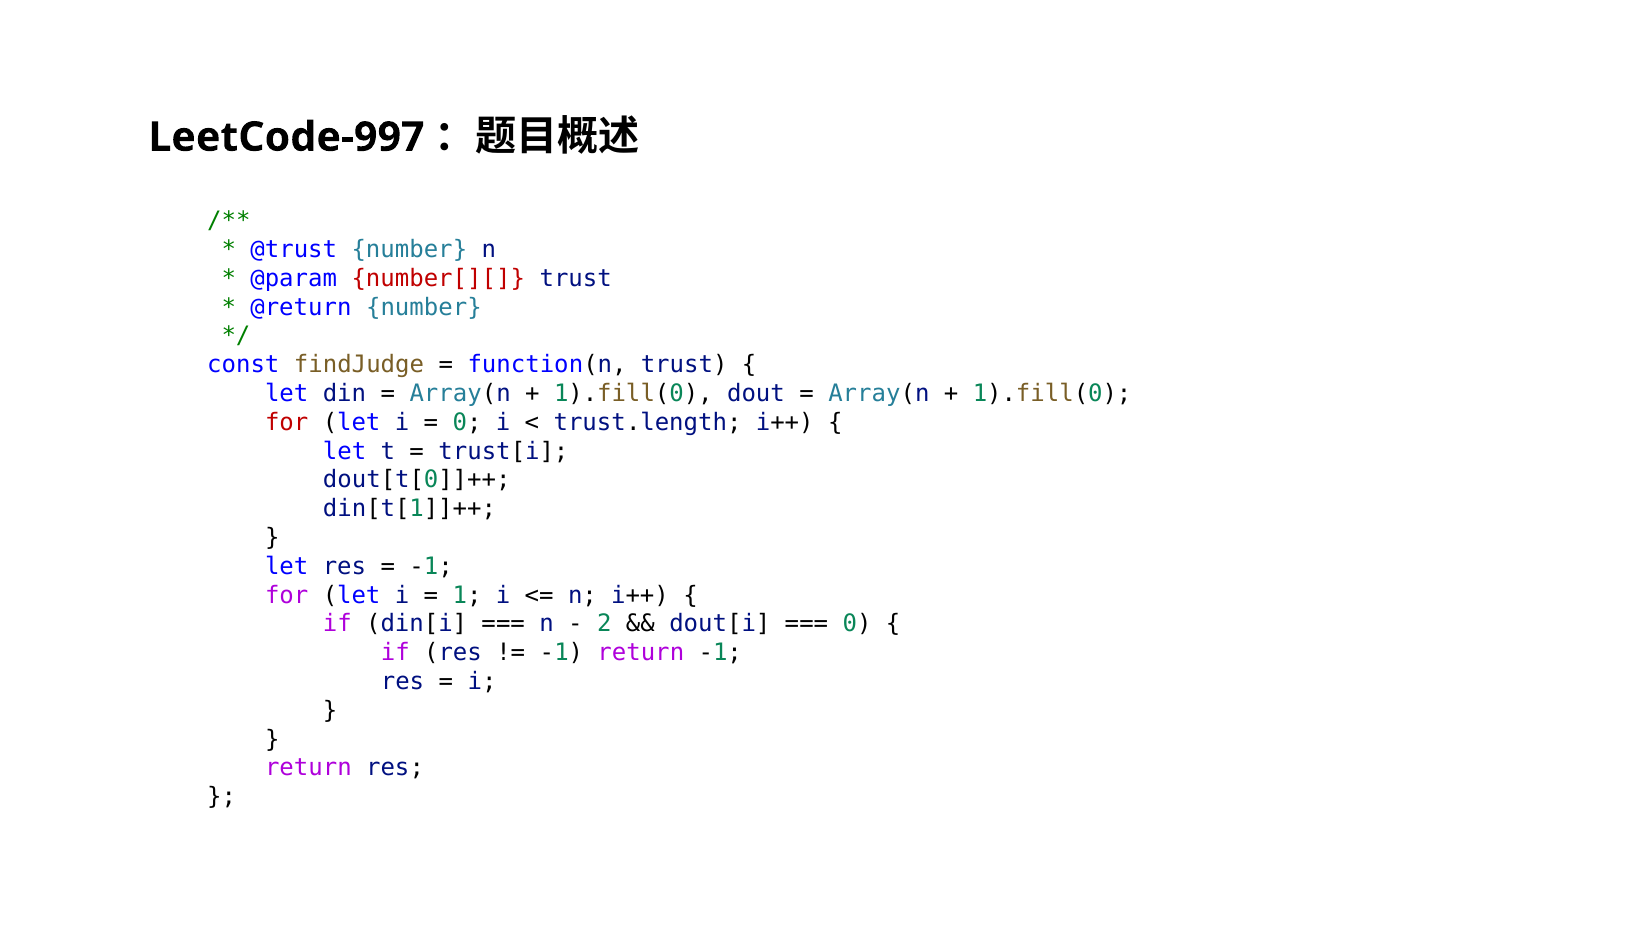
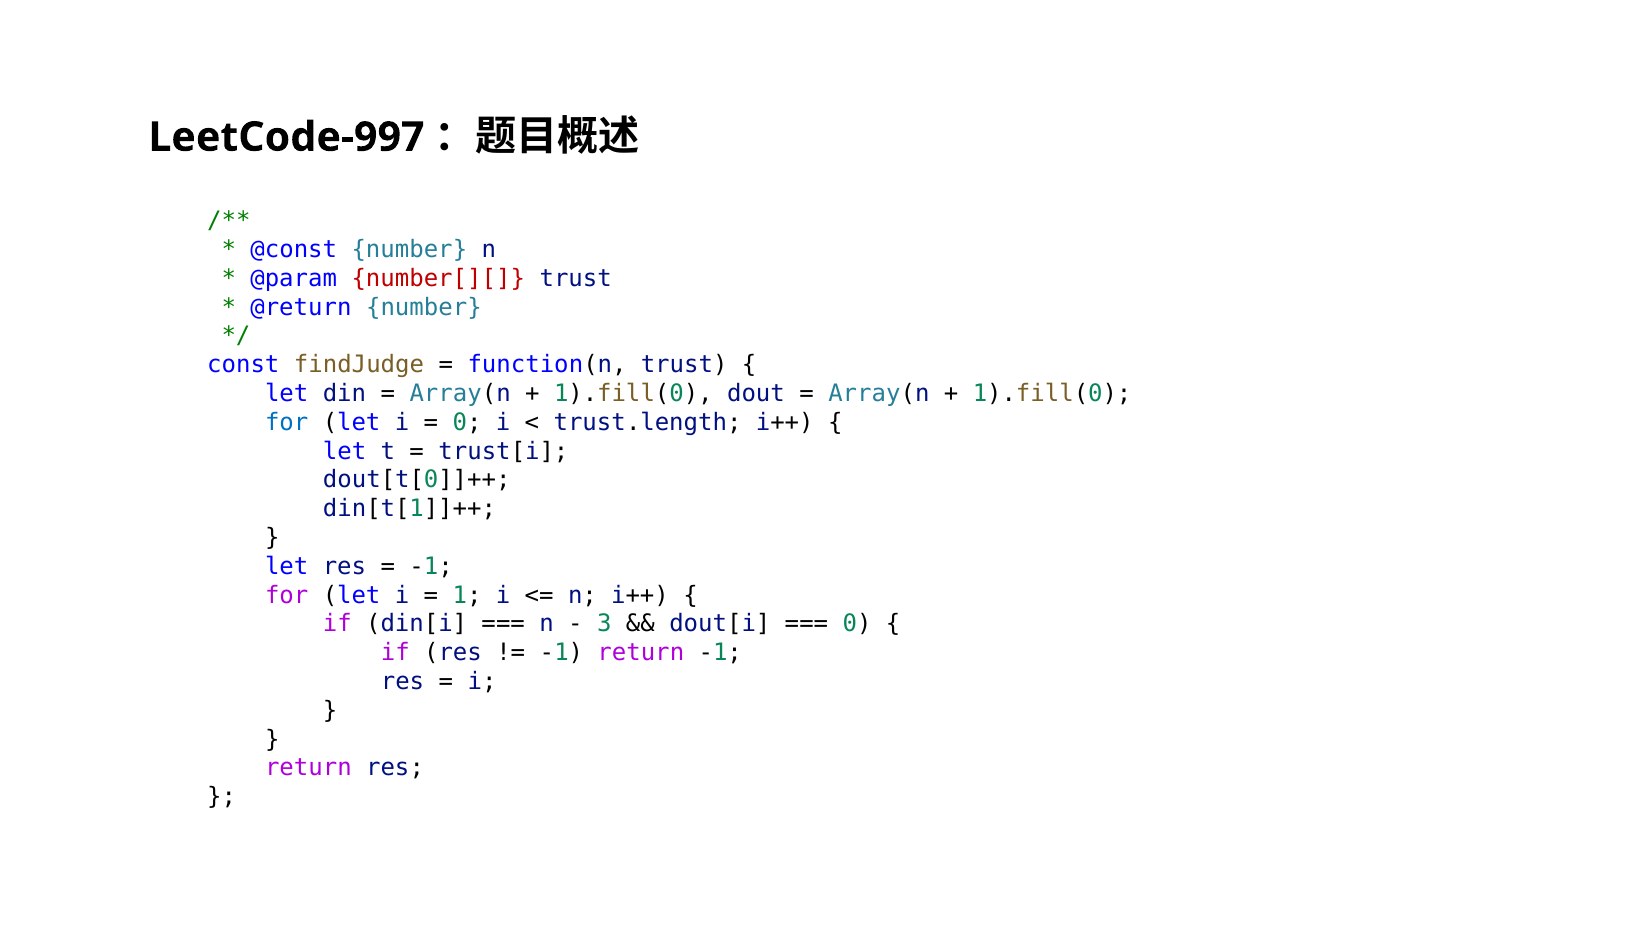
@trust: @trust -> @const
for at (287, 423) colour: red -> blue
2: 2 -> 3
